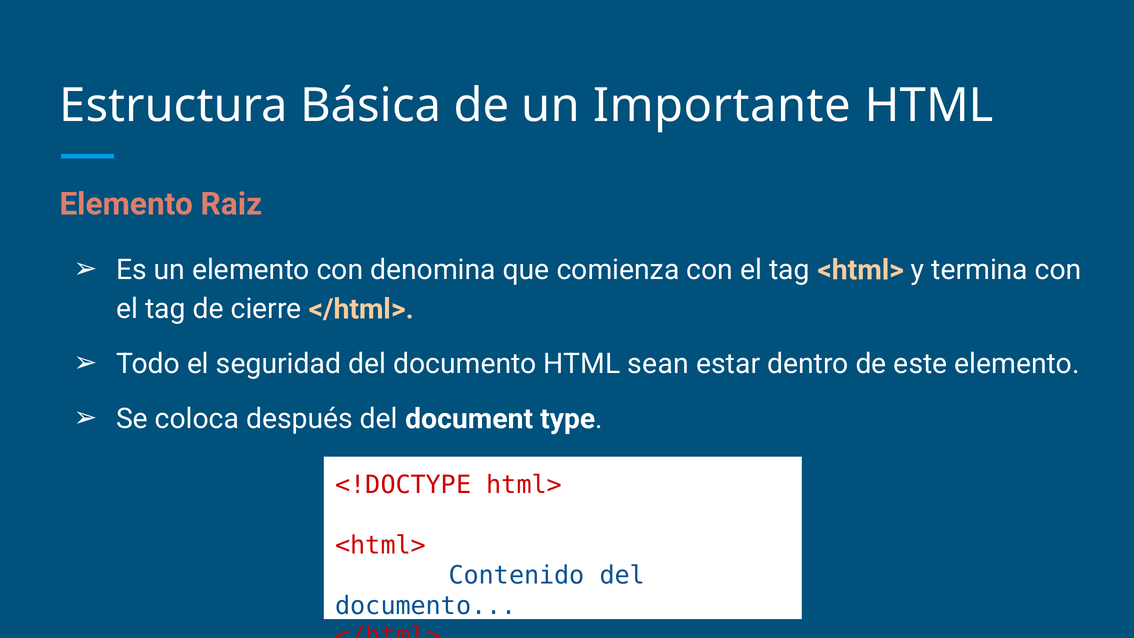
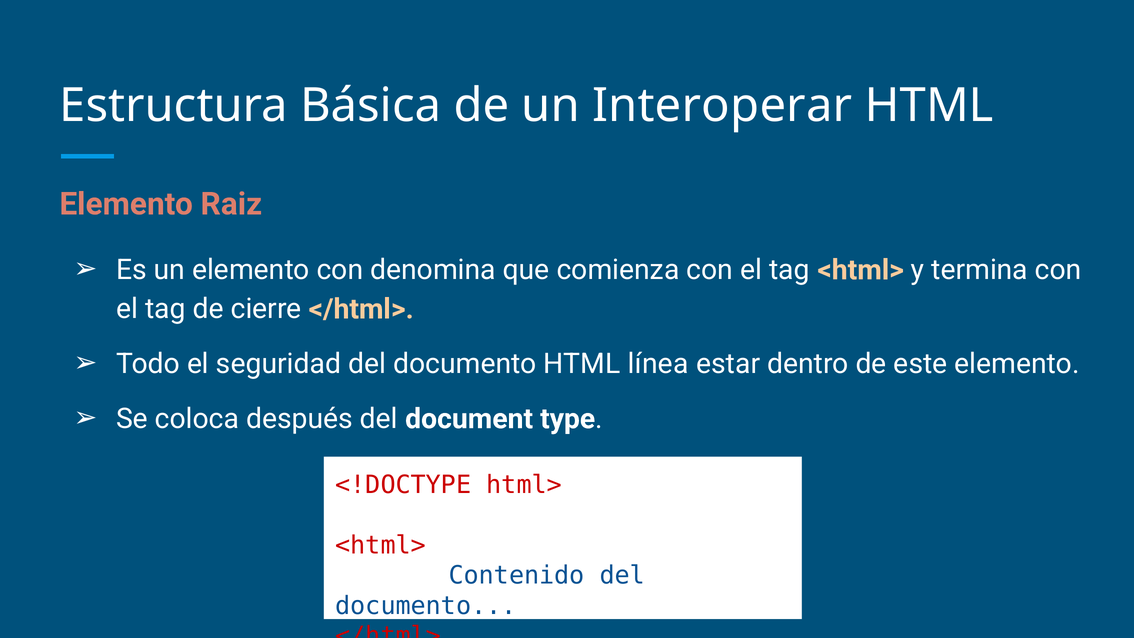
Importante: Importante -> Interoperar
sean: sean -> línea
